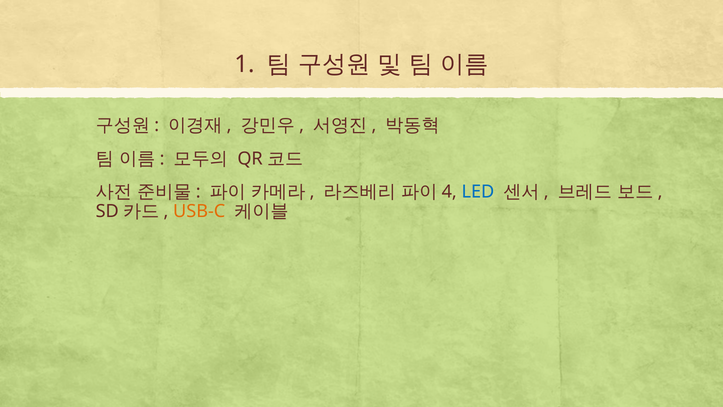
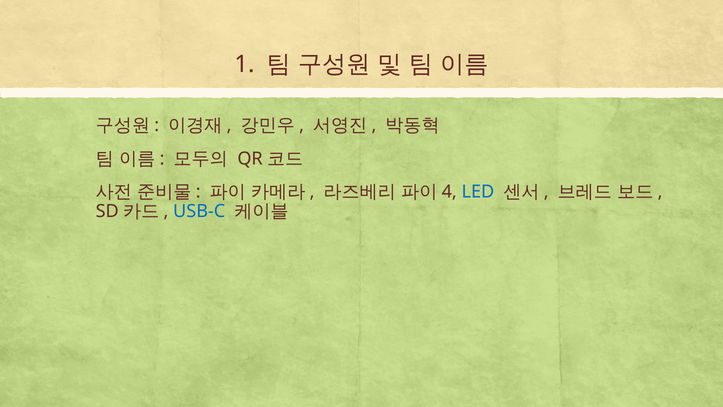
USB-C colour: orange -> blue
